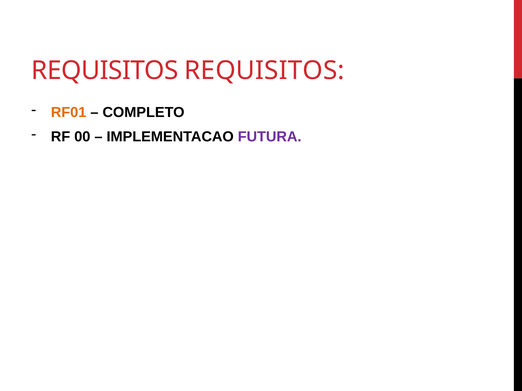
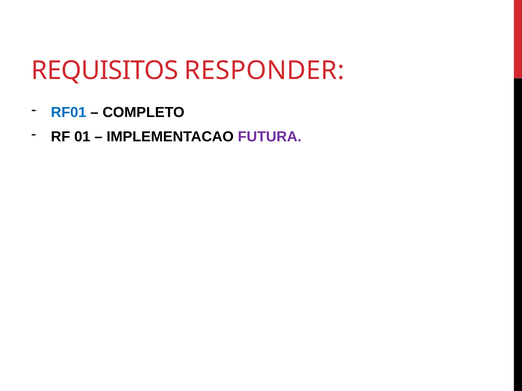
REQUISITOS REQUISITOS: REQUISITOS -> RESPONDER
RF01 colour: orange -> blue
00: 00 -> 01
